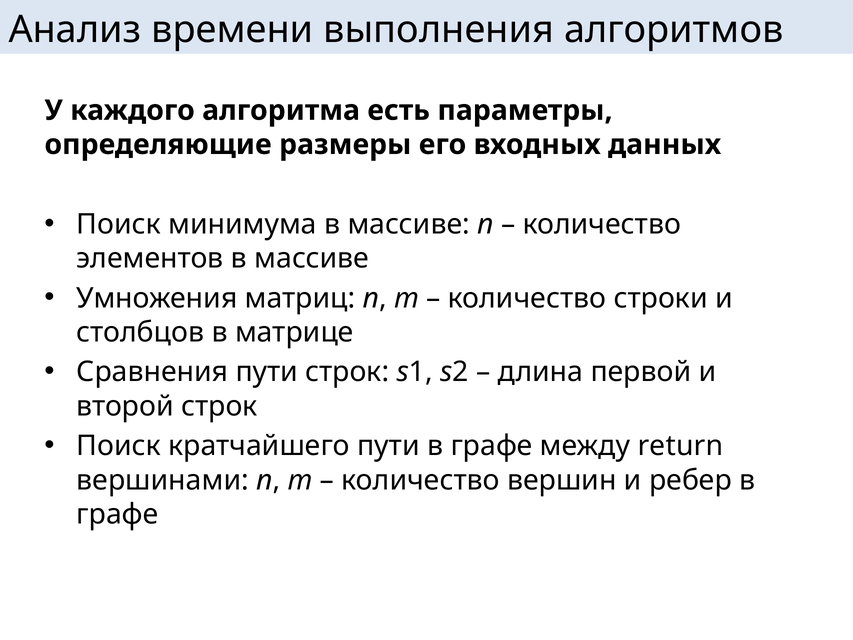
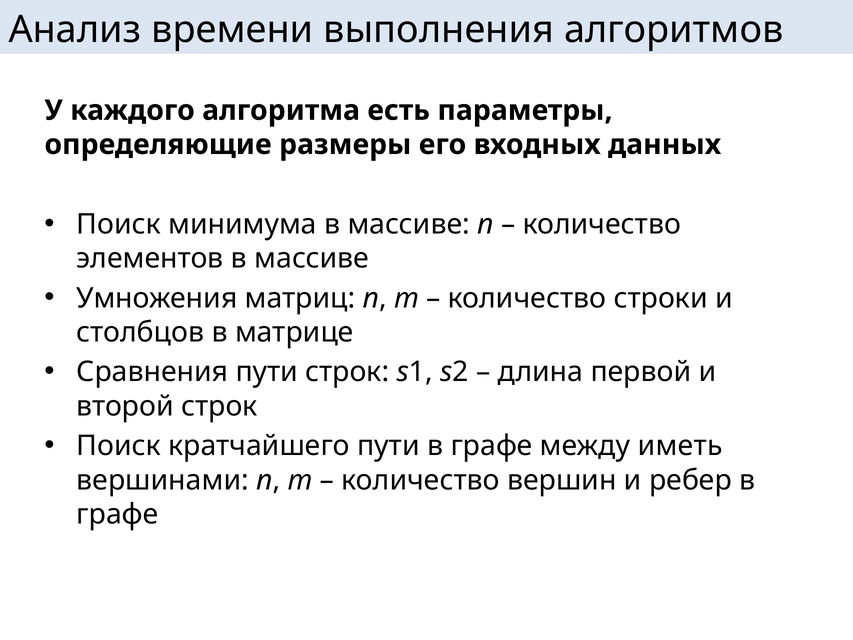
return: return -> иметь
